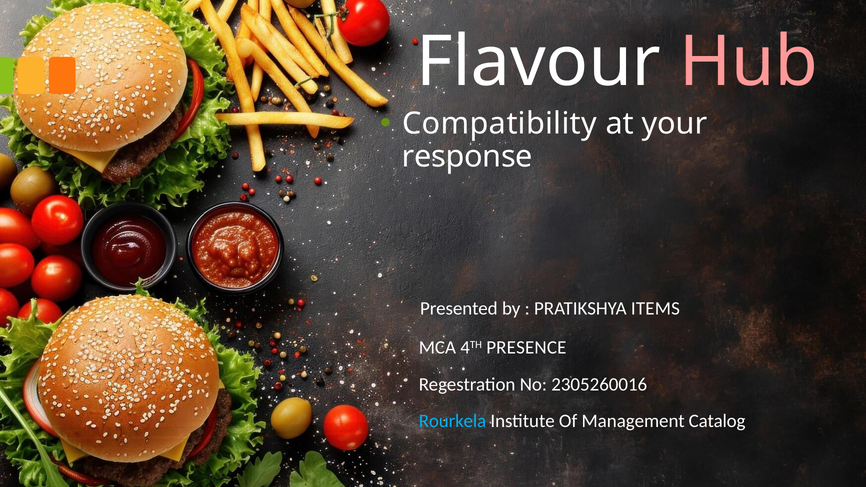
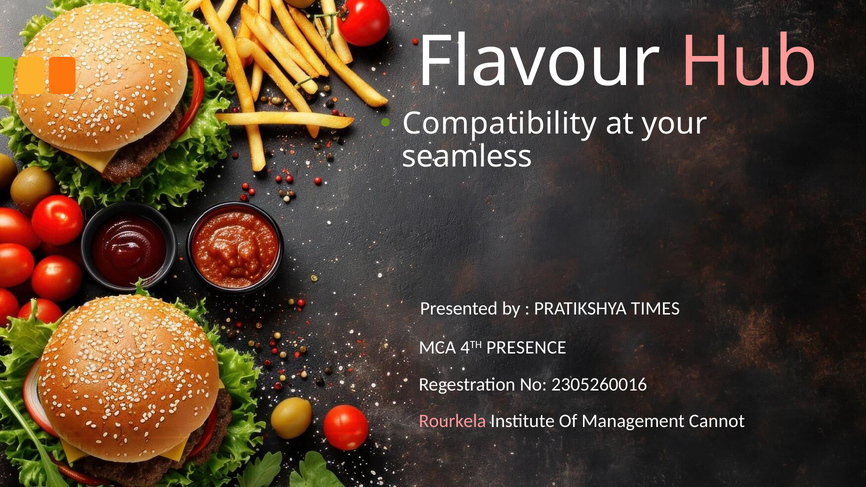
response: response -> seamless
ITEMS: ITEMS -> TIMES
Rourkela colour: light blue -> pink
Catalog: Catalog -> Cannot
